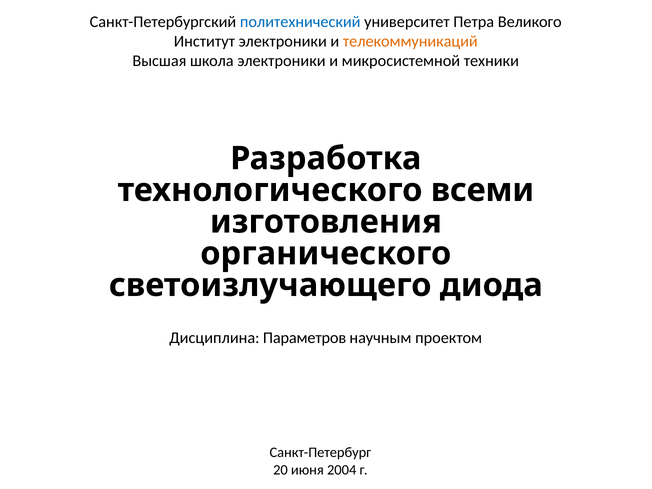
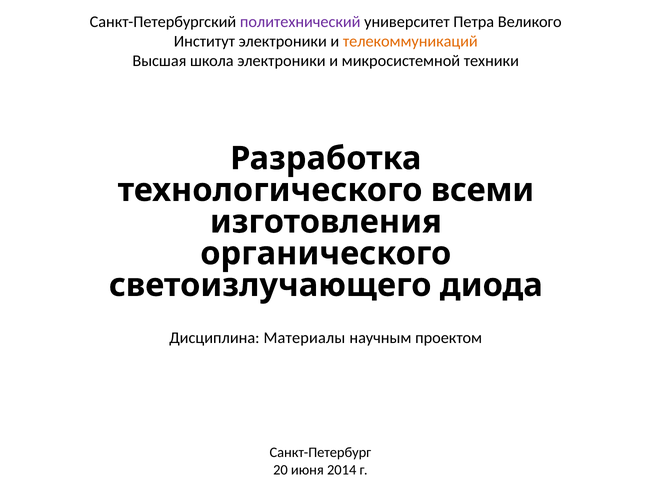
политехнический colour: blue -> purple
Параметров: Параметров -> Материалы
2004: 2004 -> 2014
